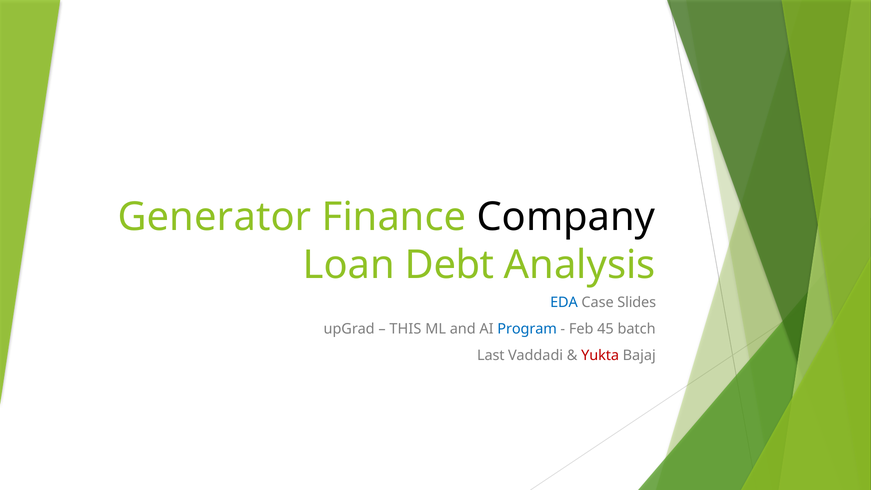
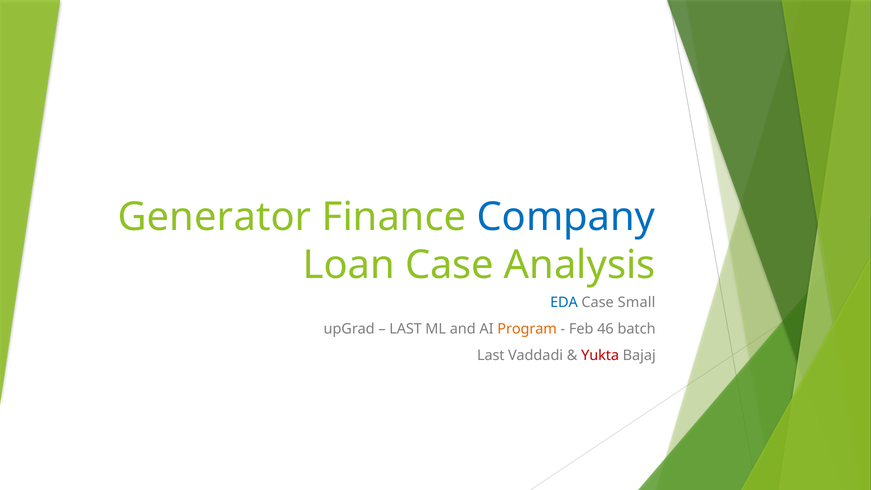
Company colour: black -> blue
Loan Debt: Debt -> Case
Slides: Slides -> Small
THIS at (405, 329): THIS -> LAST
Program colour: blue -> orange
45: 45 -> 46
